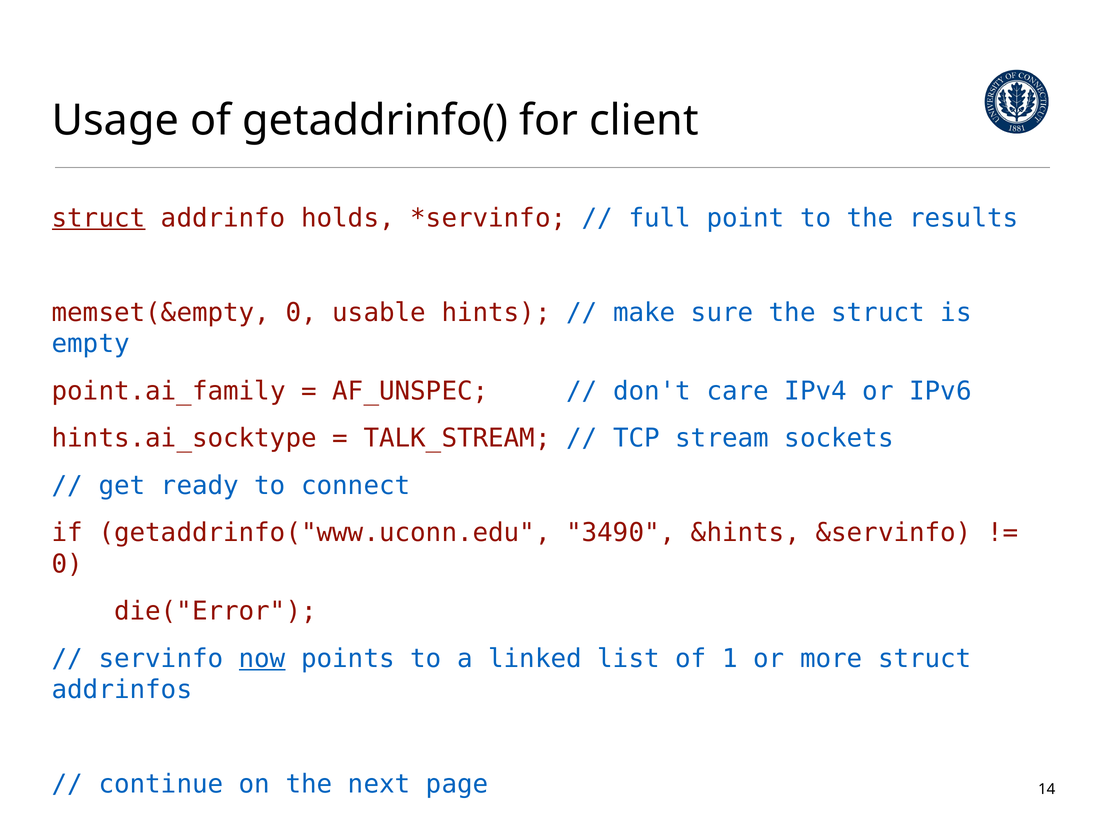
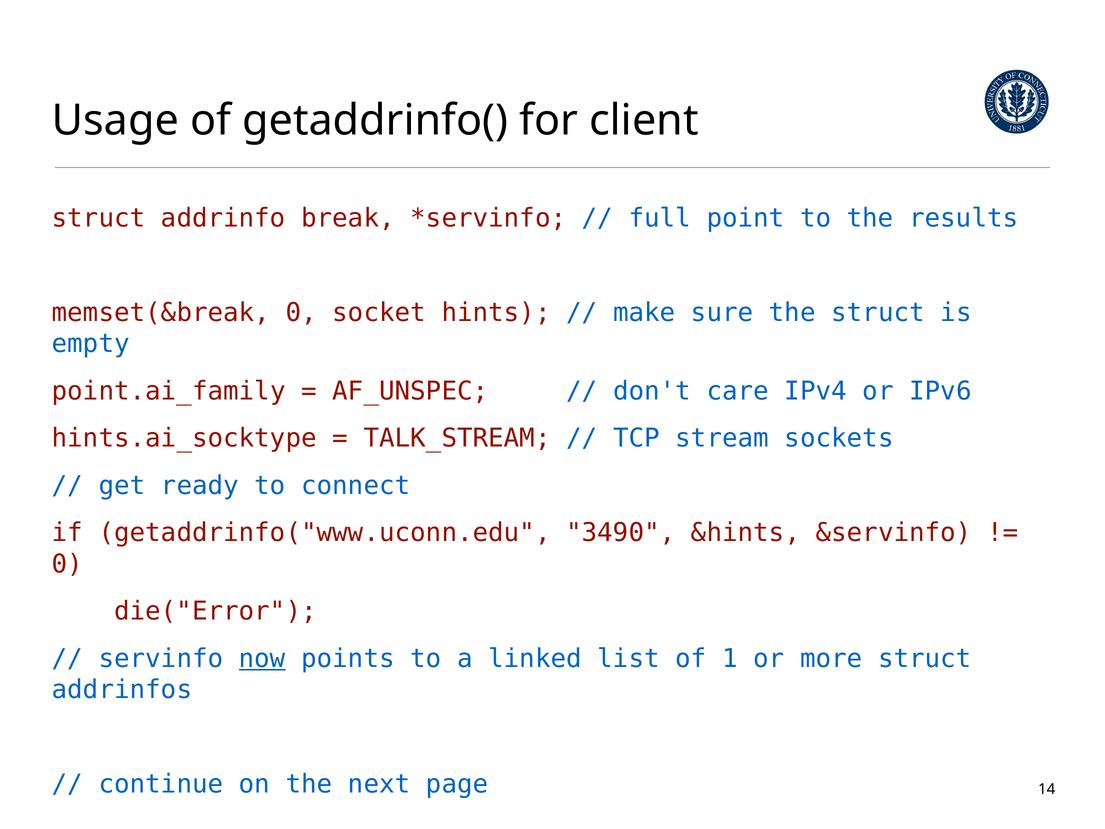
struct at (99, 218) underline: present -> none
holds: holds -> break
memset(&empty: memset(&empty -> memset(&break
usable: usable -> socket
